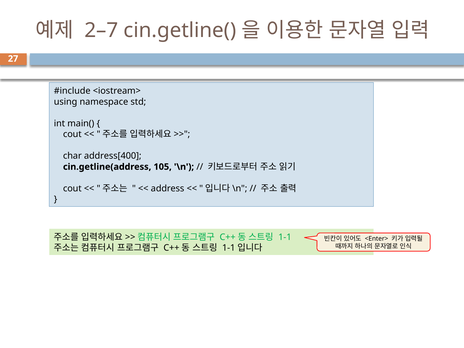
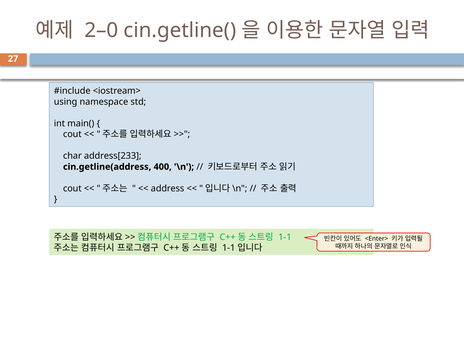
2–7: 2–7 -> 2–0
address[400: address[400 -> address[233
105: 105 -> 400
